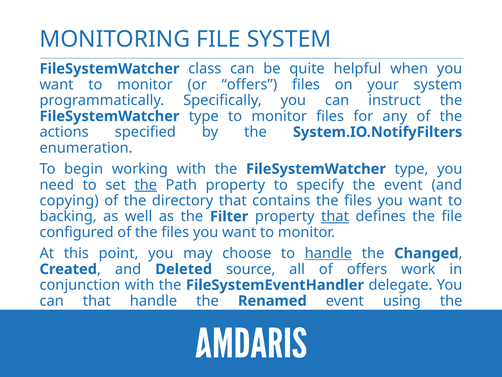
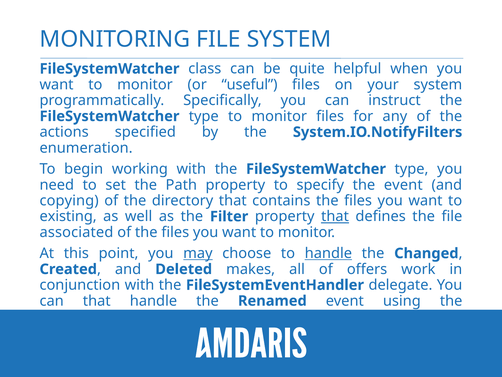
or offers: offers -> useful
the at (146, 185) underline: present -> none
backing: backing -> existing
configured: configured -> associated
may underline: none -> present
source: source -> makes
